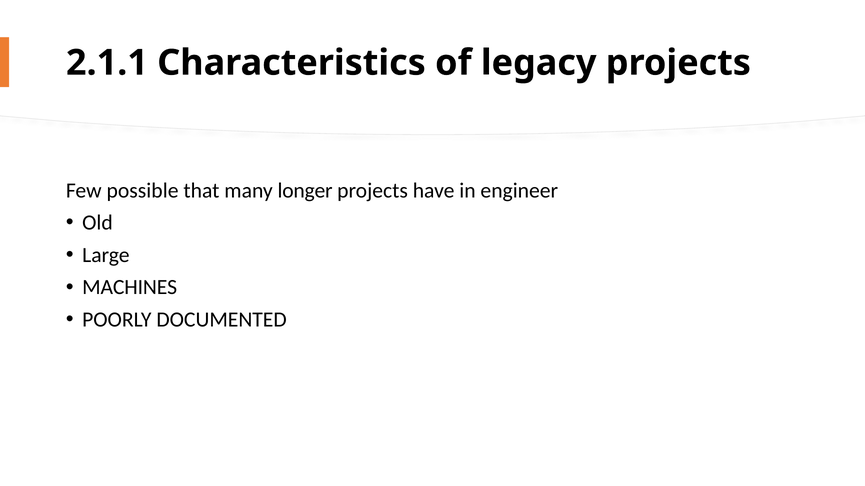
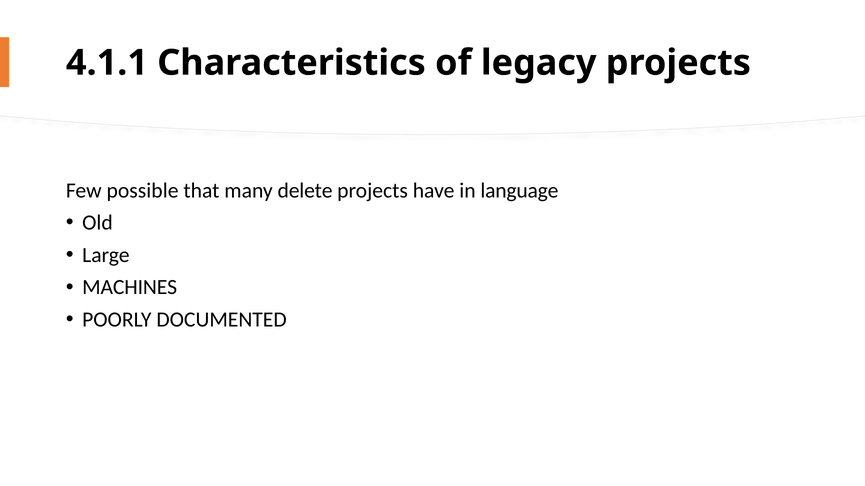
2.1.1: 2.1.1 -> 4.1.1
longer: longer -> delete
engineer: engineer -> language
